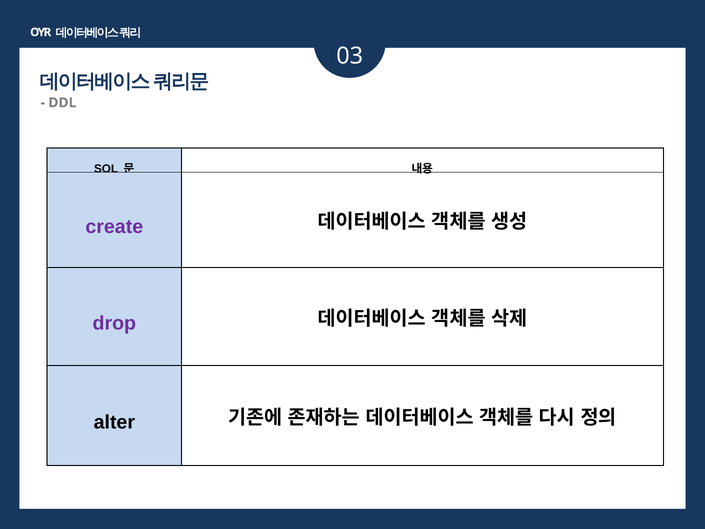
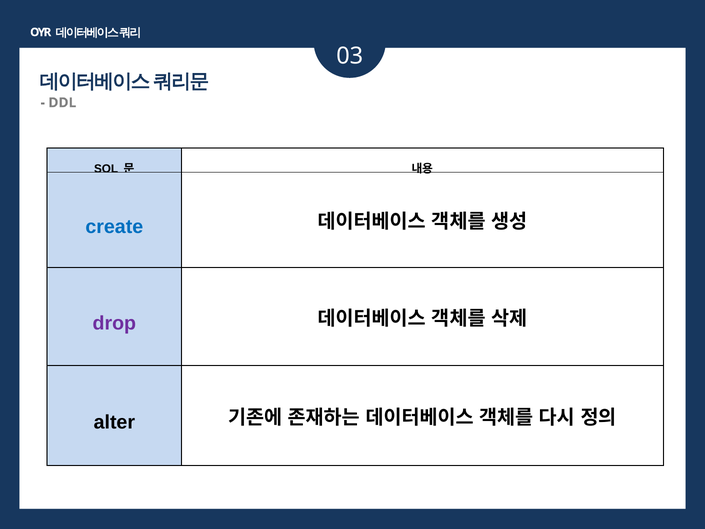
create colour: purple -> blue
